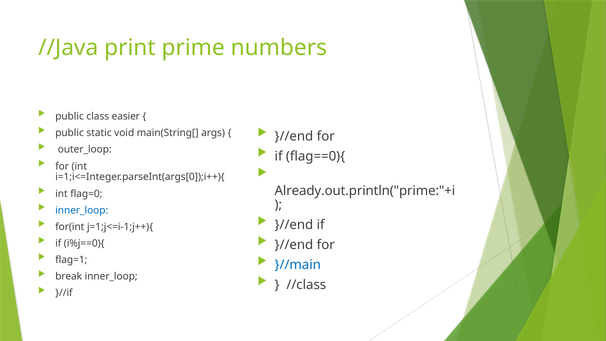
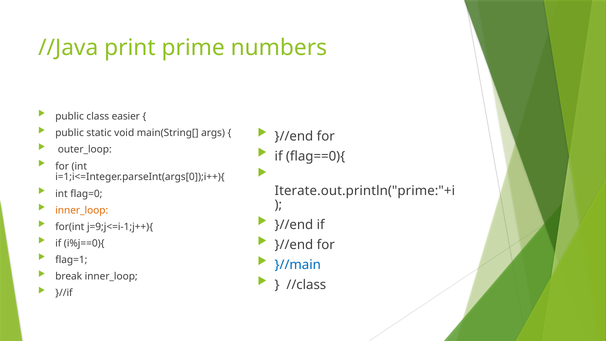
Already.out.println("prime:"+i: Already.out.println("prime:"+i -> Iterate.out.println("prime:"+i
inner_loop at (82, 210) colour: blue -> orange
j=1;j<=i-1;j++){: j=1;j<=i-1;j++){ -> j=9;j<=i-1;j++){
